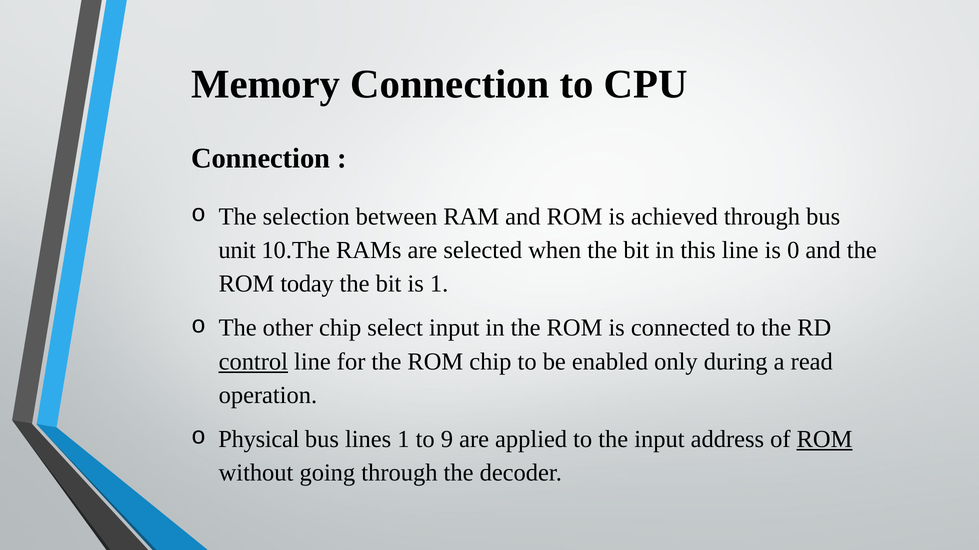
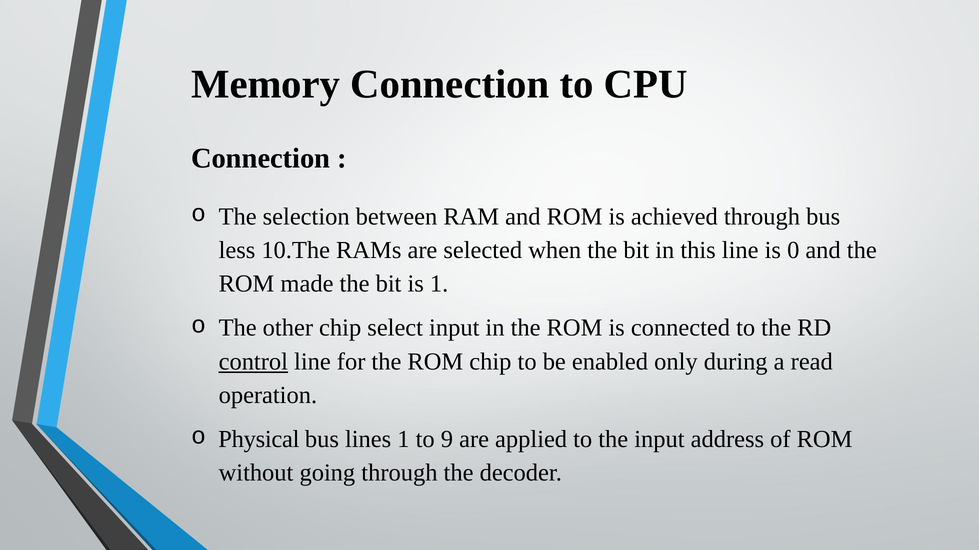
unit: unit -> less
today: today -> made
ROM at (825, 440) underline: present -> none
